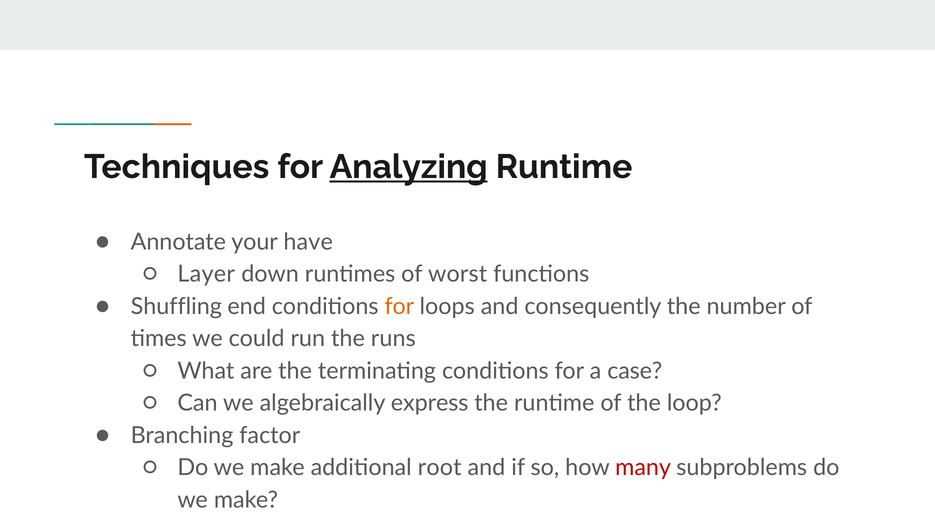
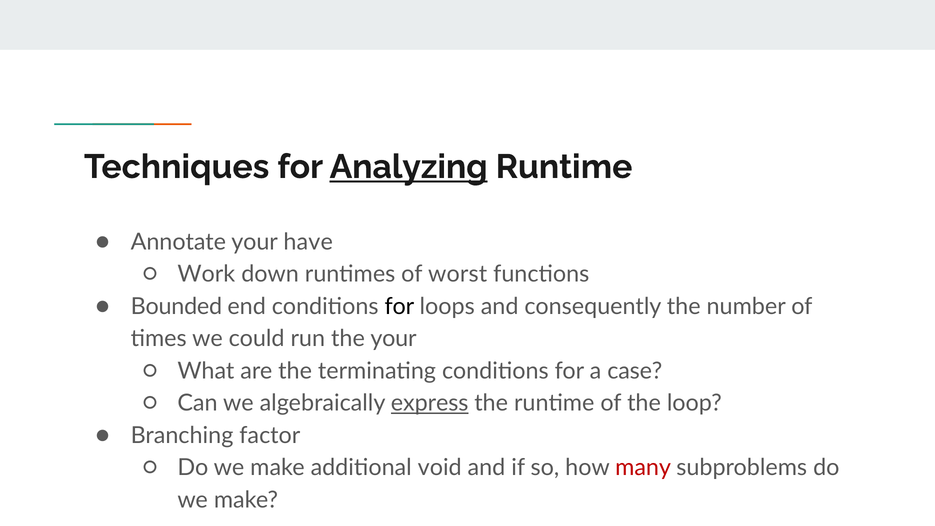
Layer: Layer -> Work
Shuffling: Shuffling -> Bounded
for at (399, 306) colour: orange -> black
the runs: runs -> your
express underline: none -> present
root: root -> void
